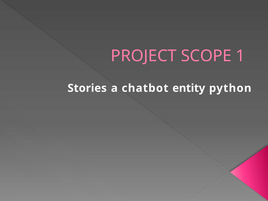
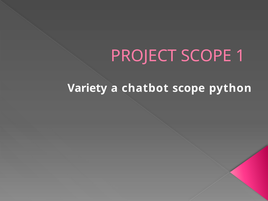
Stories: Stories -> Variety
chatbot entity: entity -> scope
